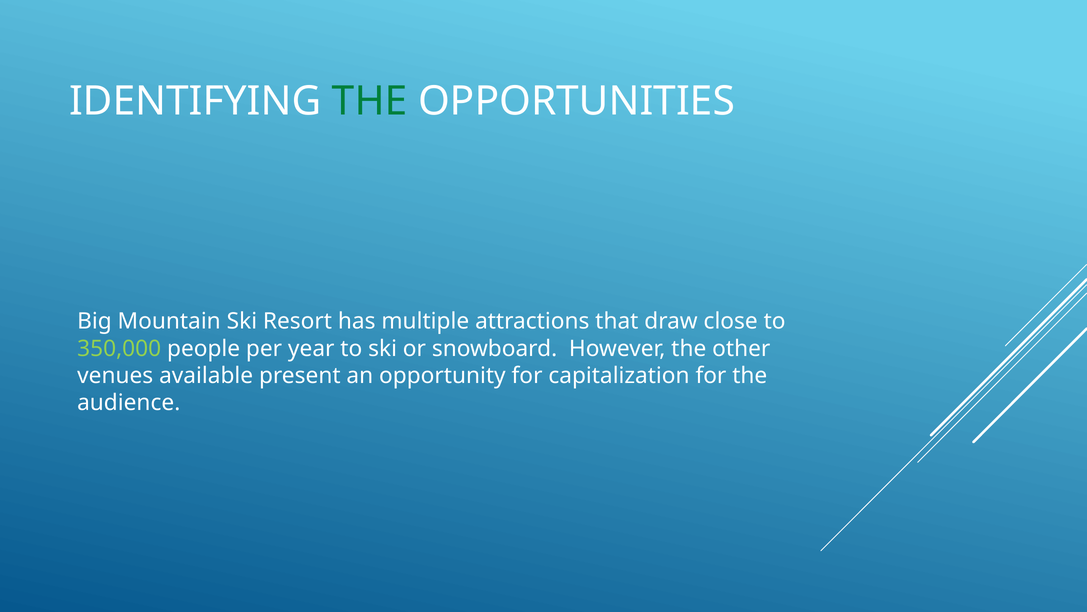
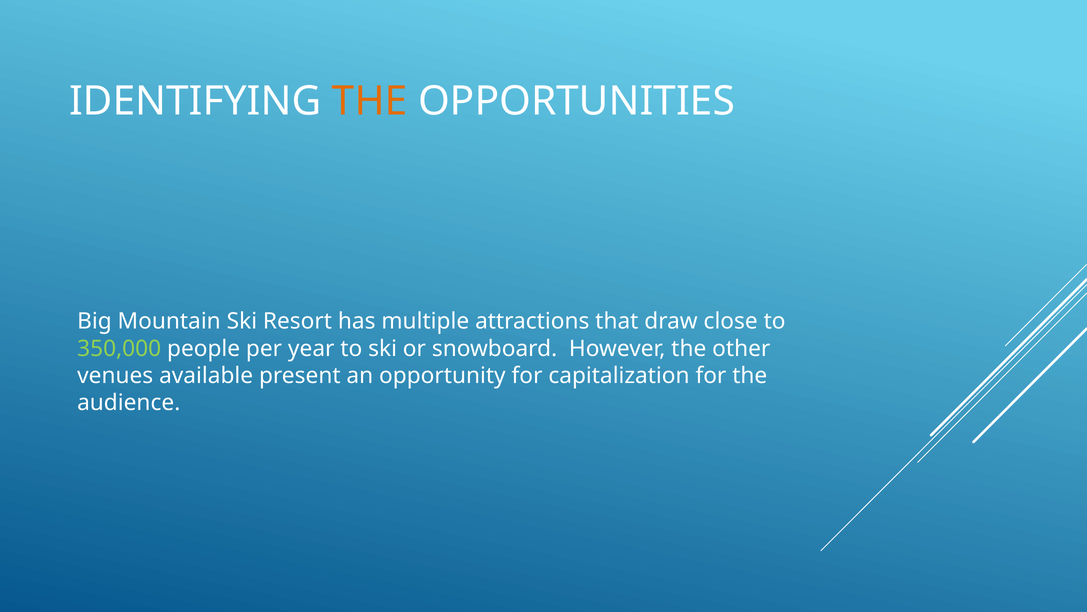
THE at (370, 101) colour: green -> orange
